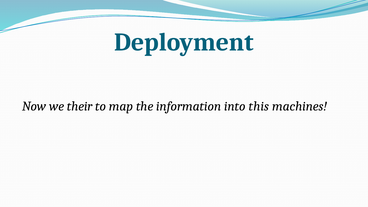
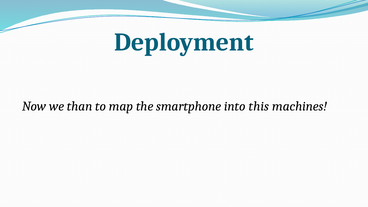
their: their -> than
information: information -> smartphone
